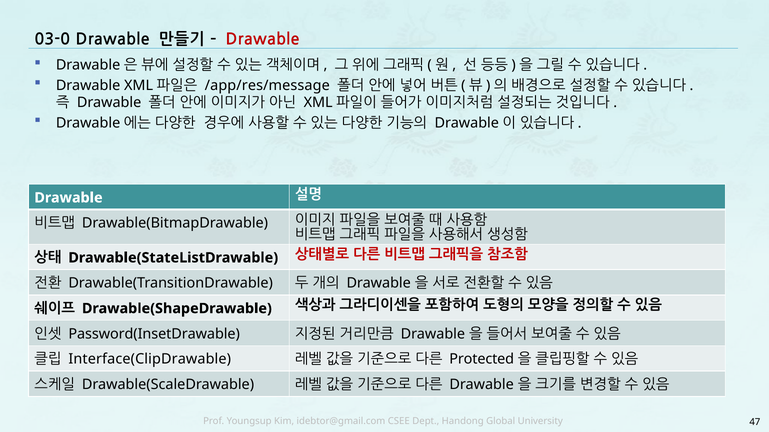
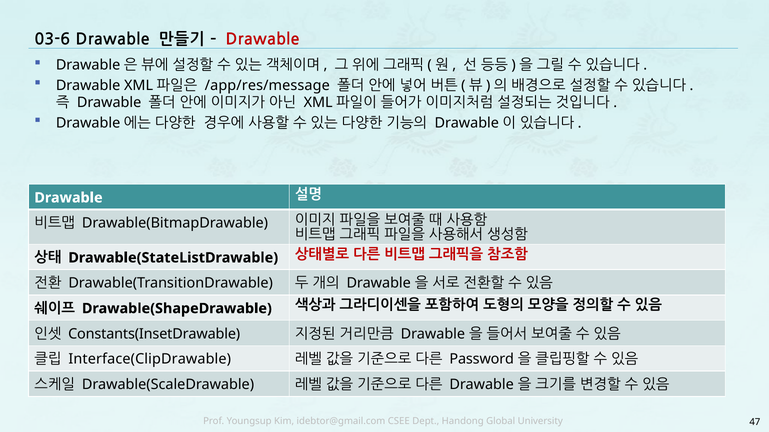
03-0: 03-0 -> 03-6
Password(InsetDrawable: Password(InsetDrawable -> Constants(InsetDrawable
Protected: Protected -> Password
